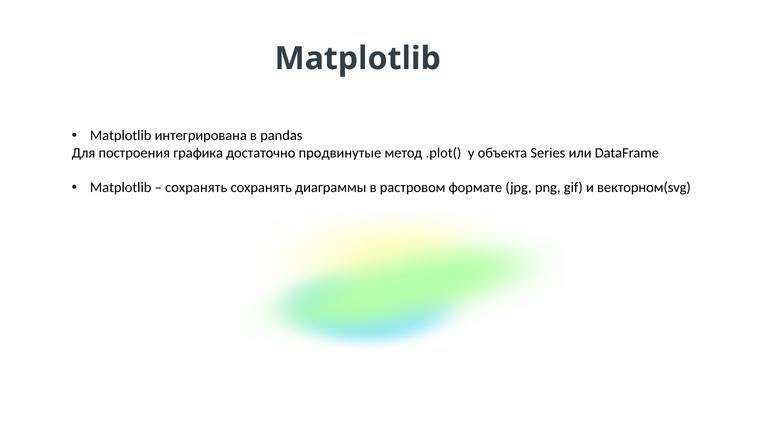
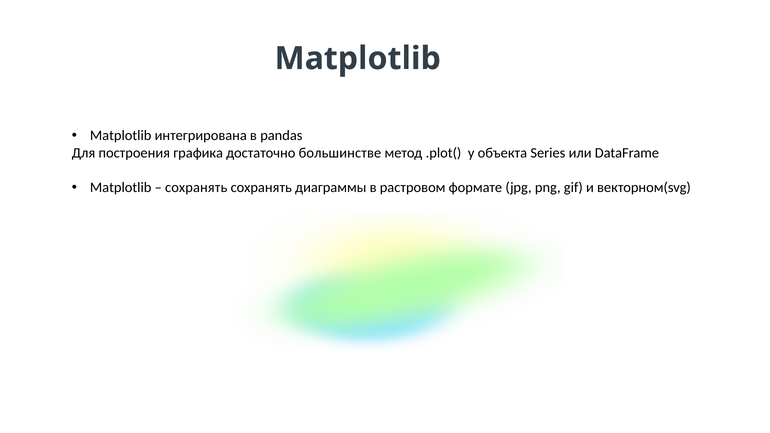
продвинутые: продвинутые -> большинстве
